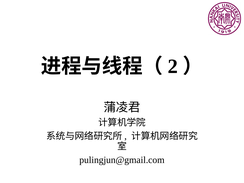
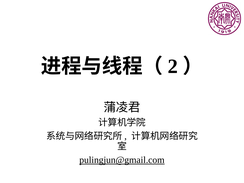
pulingjun@gmail.com underline: none -> present
